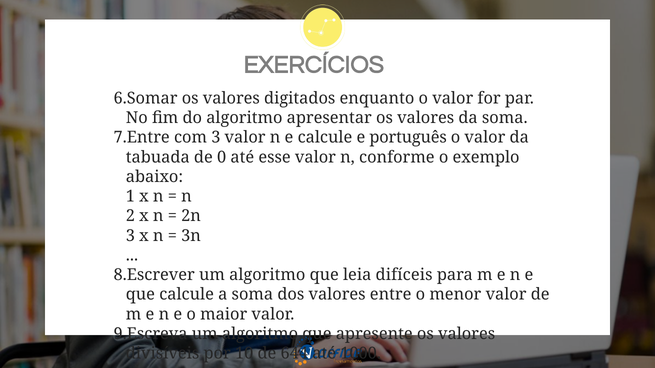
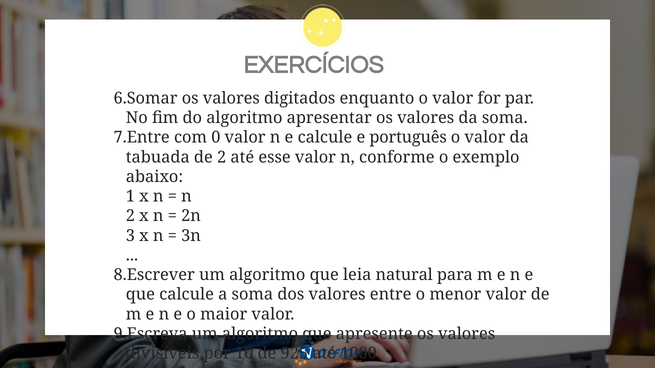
com 3: 3 -> 0
de 0: 0 -> 2
difíceis: difíceis -> natural
644: 644 -> 925
